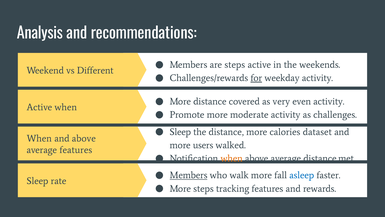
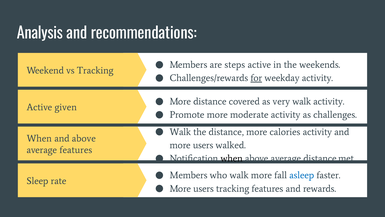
vs Different: Different -> Tracking
very even: even -> walk
Active when: when -> given
Sleep at (180, 132): Sleep -> Walk
calories dataset: dataset -> activity
when at (232, 158) colour: orange -> black
Members at (189, 175) underline: present -> none
steps at (203, 188): steps -> users
